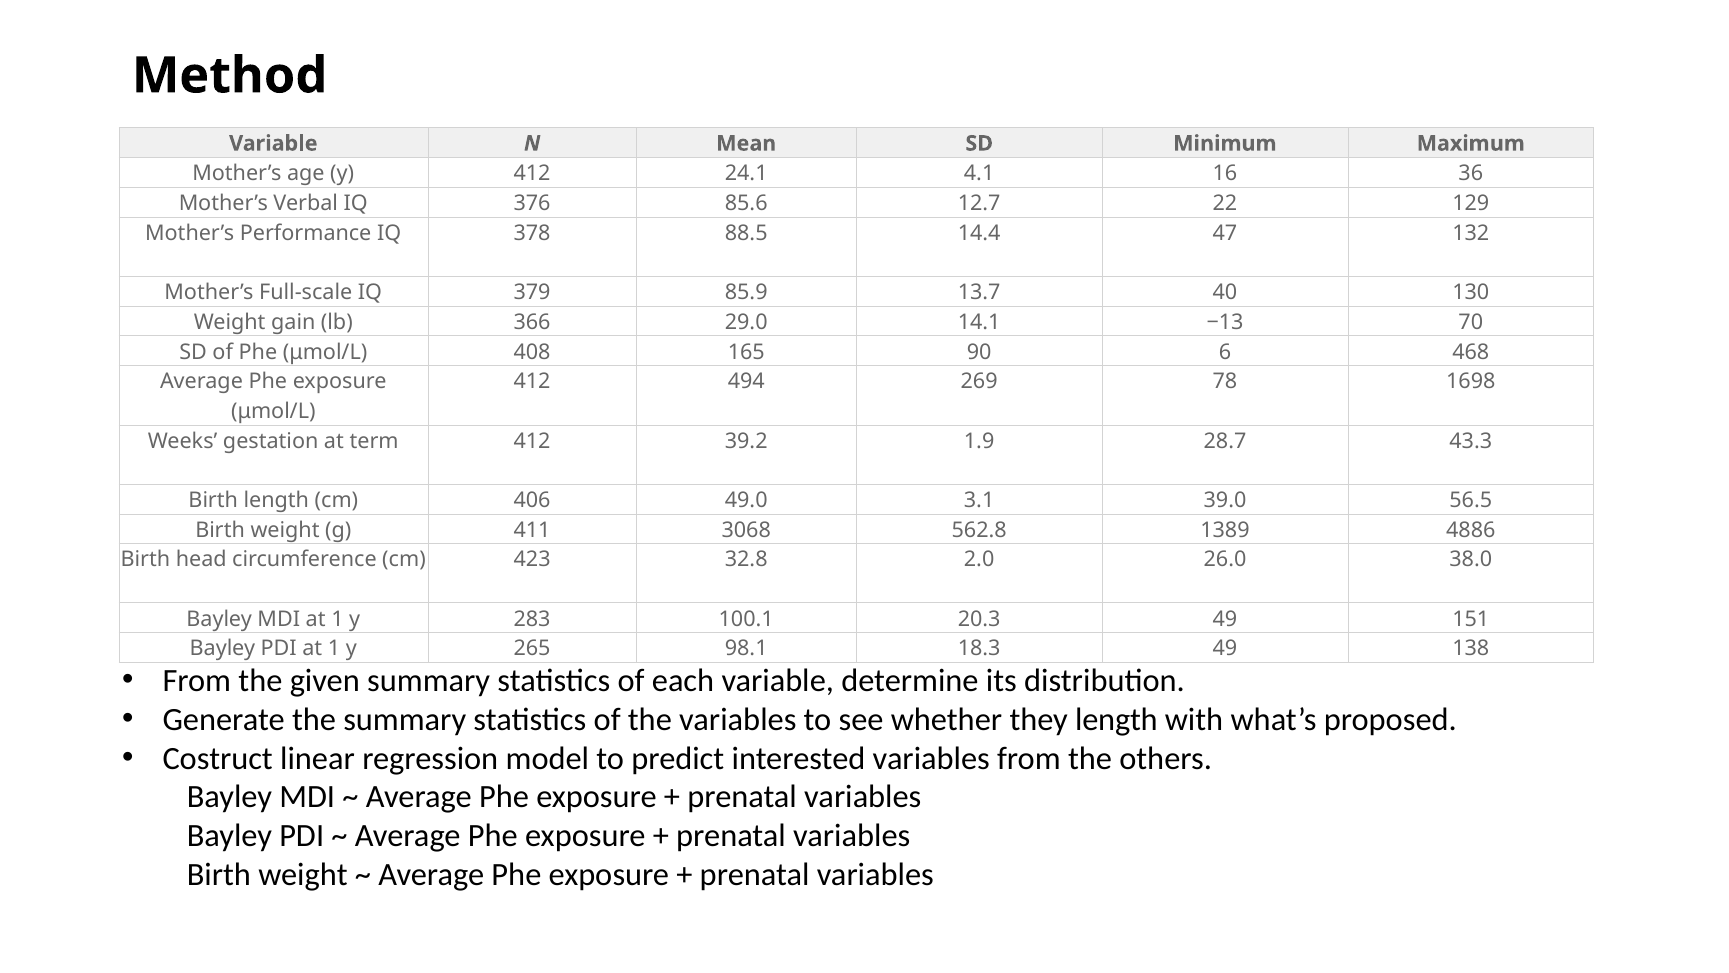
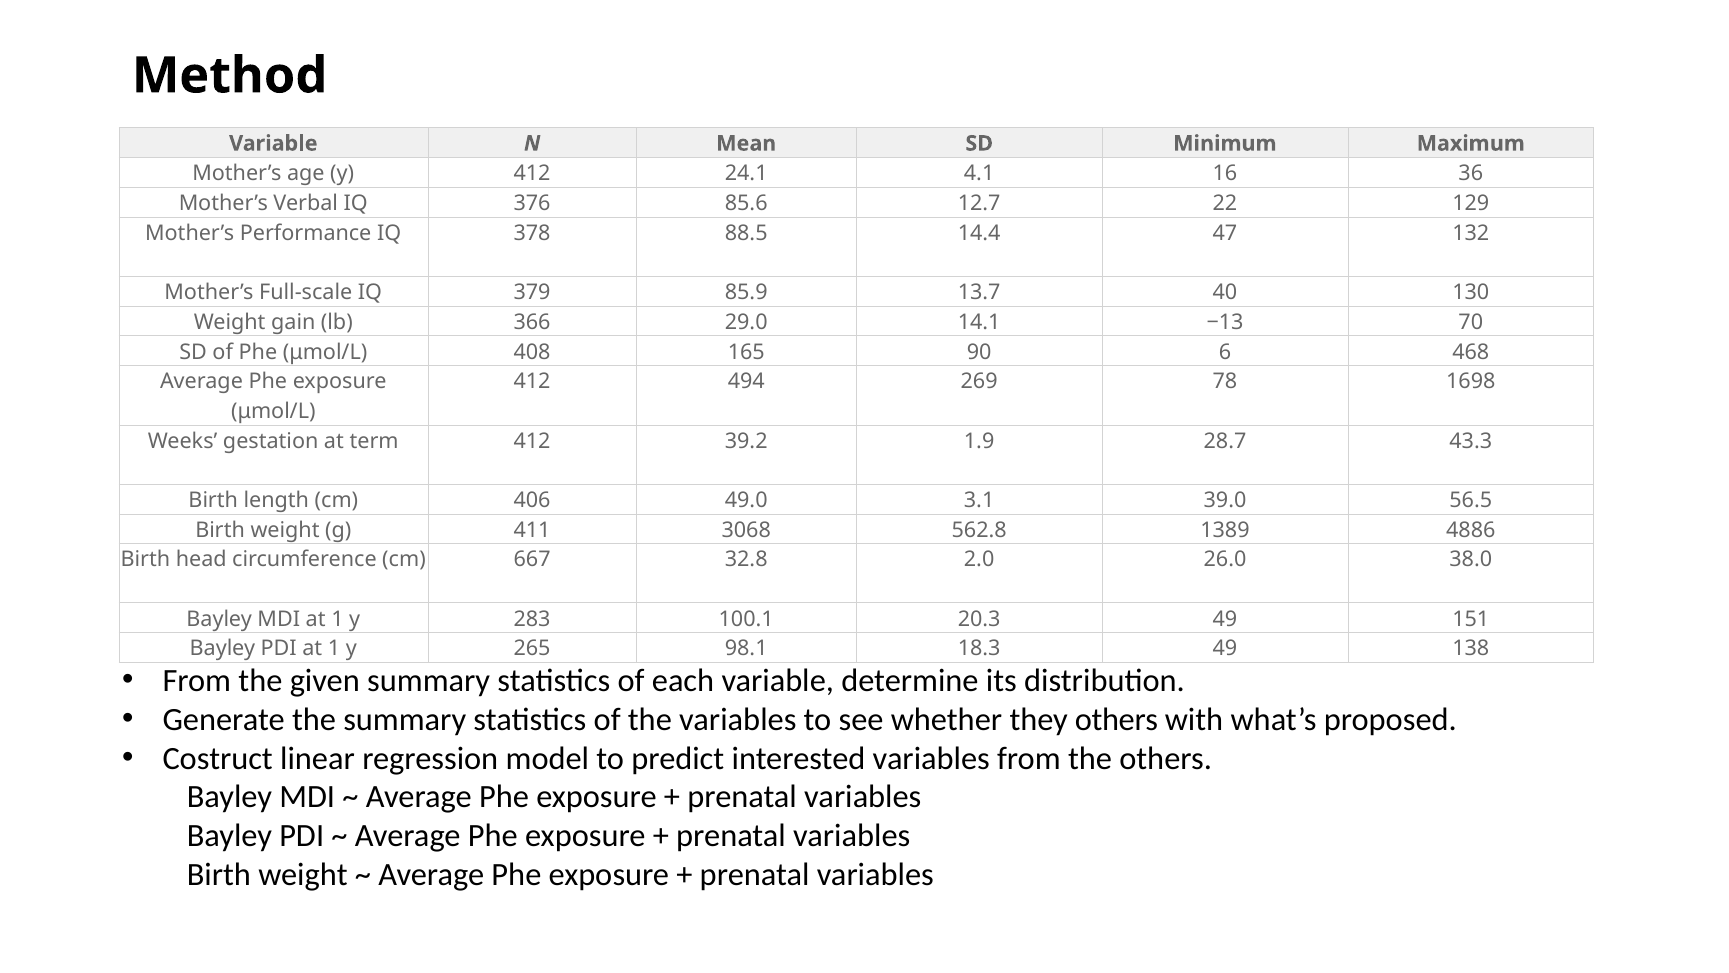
423: 423 -> 667
they length: length -> others
